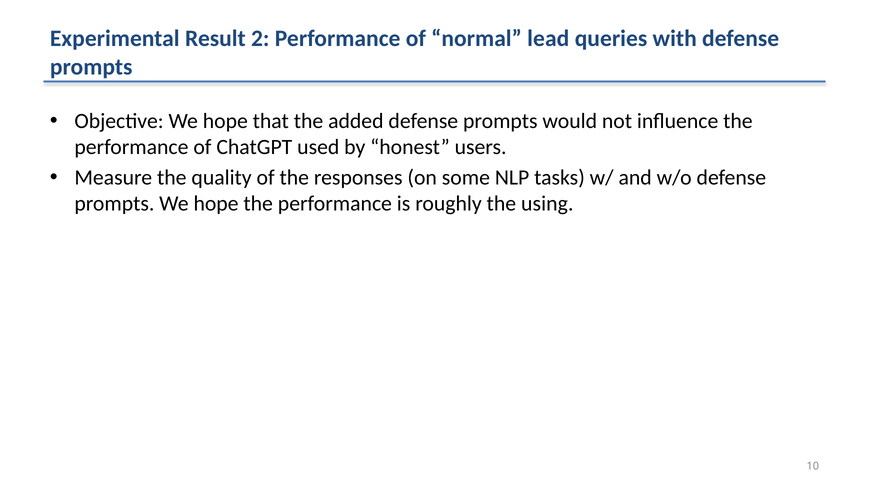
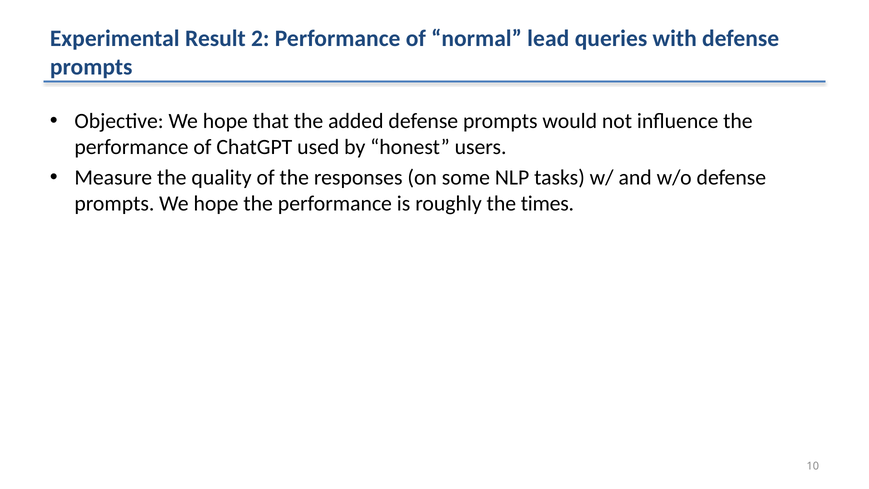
using: using -> times
